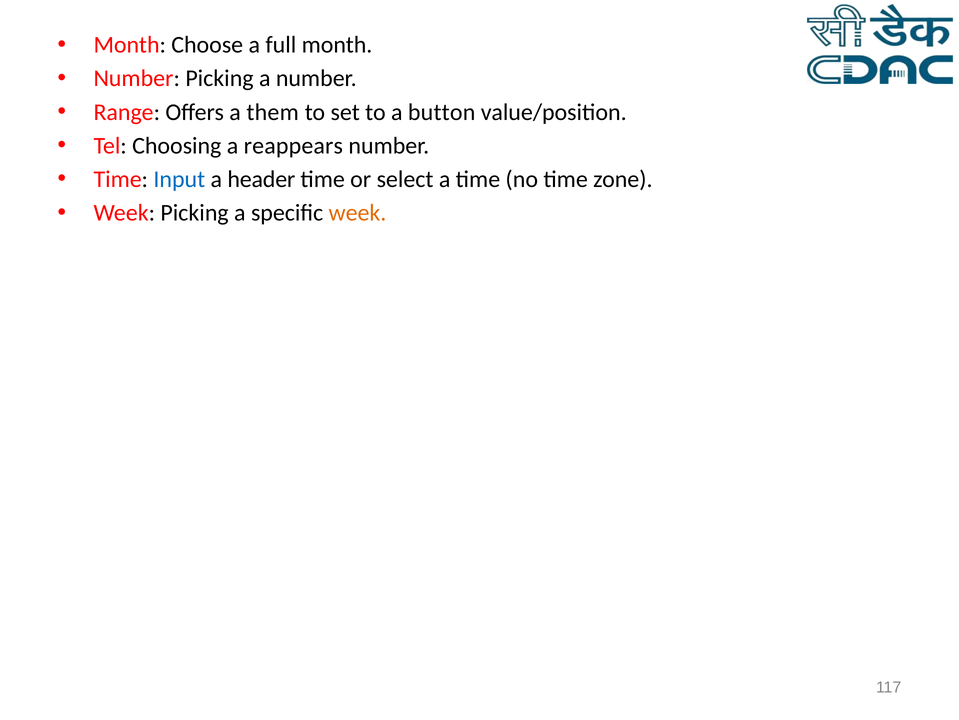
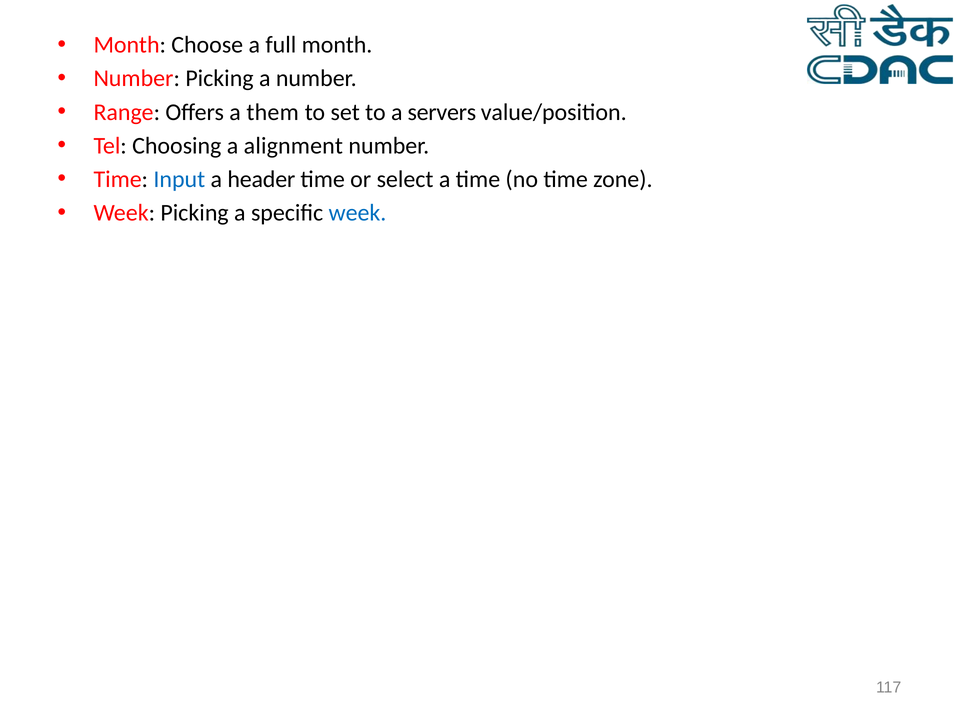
button: button -> servers
reappears: reappears -> alignment
week at (357, 213) colour: orange -> blue
